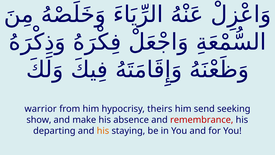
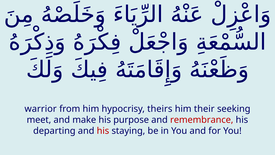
send: send -> their
show: show -> meet
absence: absence -> purpose
his at (103, 131) colour: orange -> red
